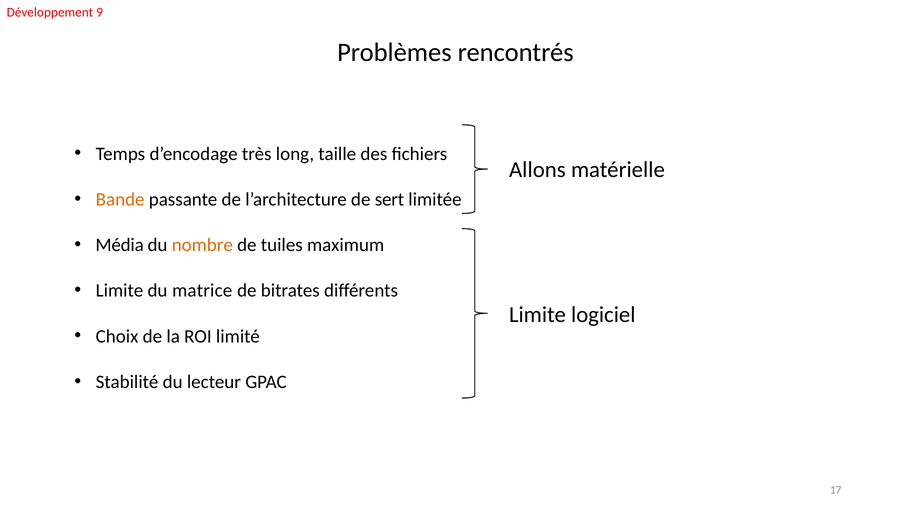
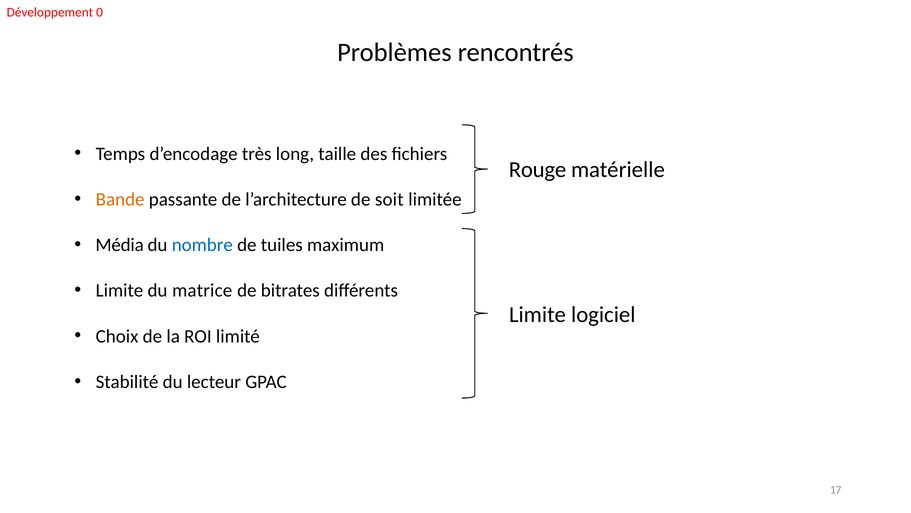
9: 9 -> 0
Allons: Allons -> Rouge
sert: sert -> soit
nombre colour: orange -> blue
